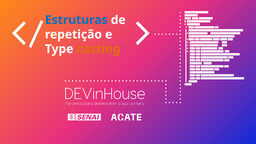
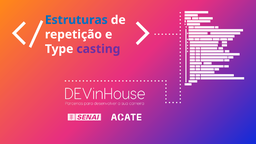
casting colour: orange -> purple
